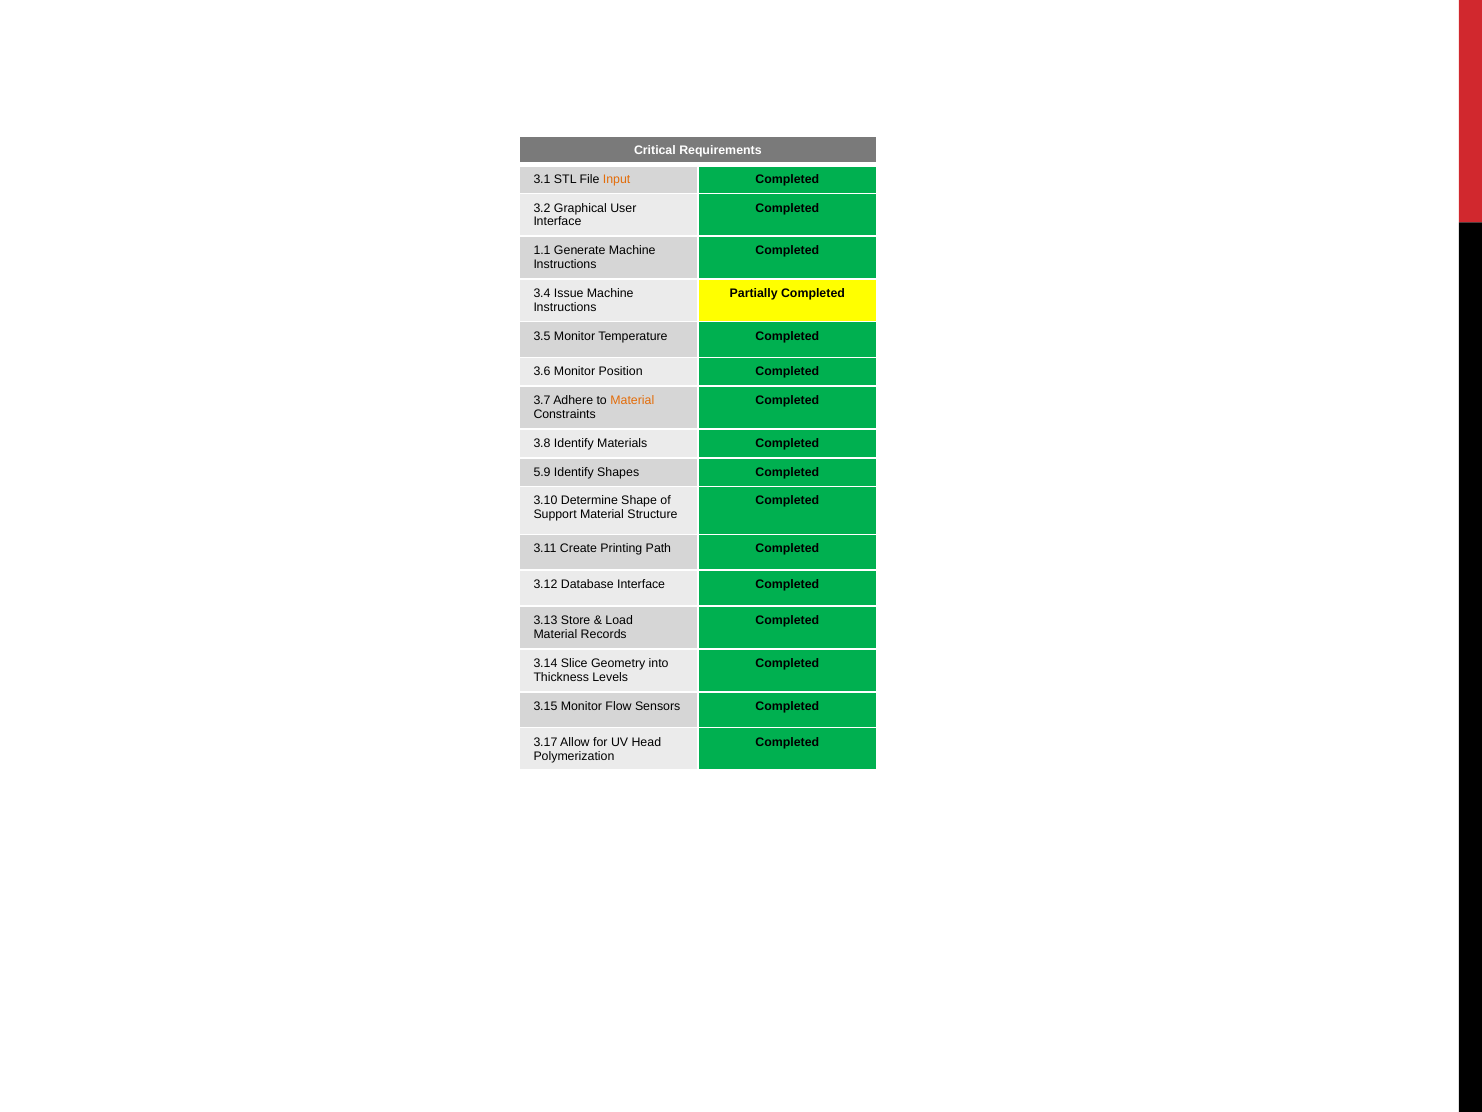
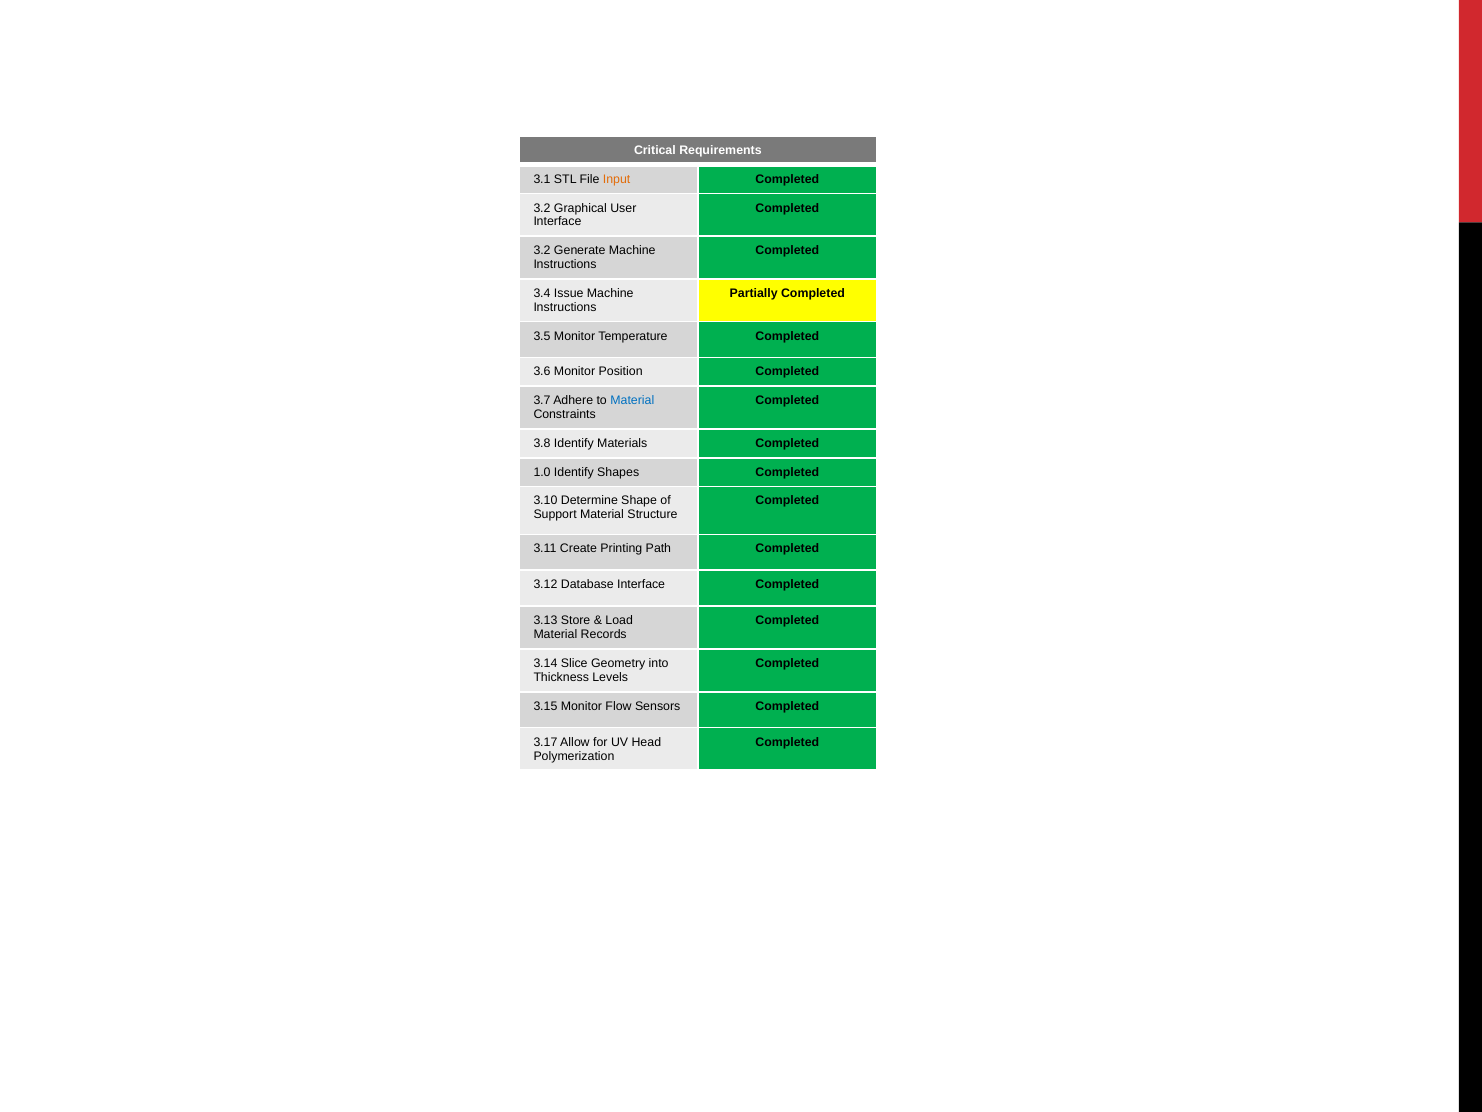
1.1 at (542, 250): 1.1 -> 3.2
Material at (632, 400) colour: orange -> blue
5.9: 5.9 -> 1.0
